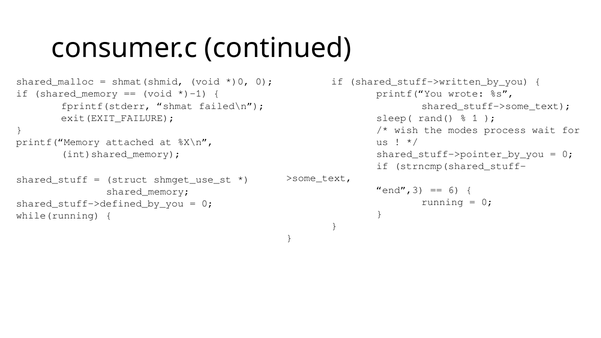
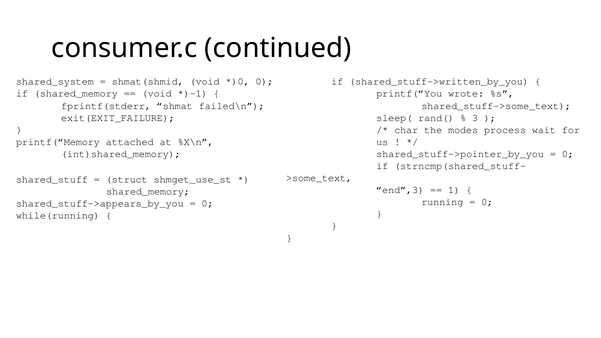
shared_malloc: shared_malloc -> shared_system
1: 1 -> 3
wish: wish -> char
6: 6 -> 1
shared_stuff->defined_by_you: shared_stuff->defined_by_you -> shared_stuff->appears_by_you
